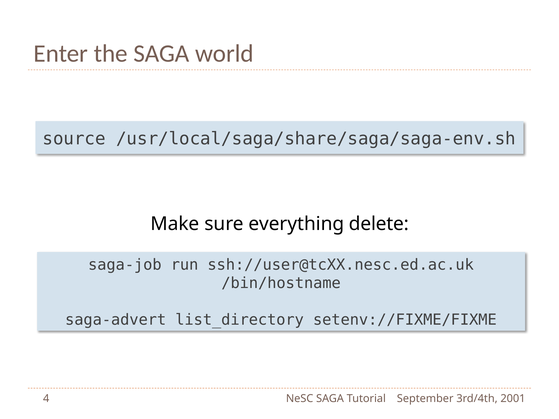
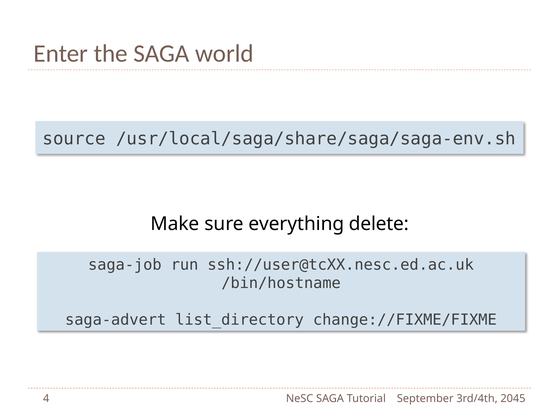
setenv://FIXME/FIXME: setenv://FIXME/FIXME -> change://FIXME/FIXME
2001: 2001 -> 2045
